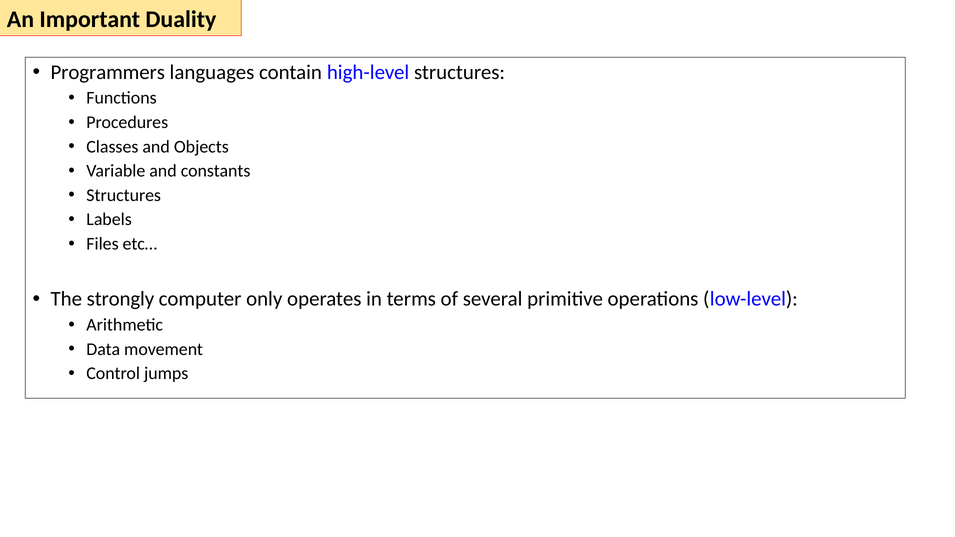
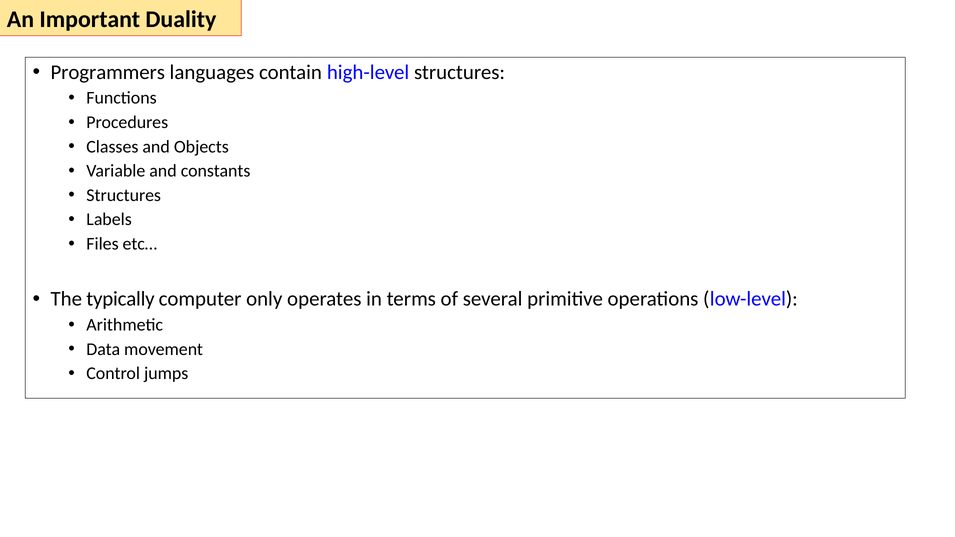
strongly: strongly -> typically
